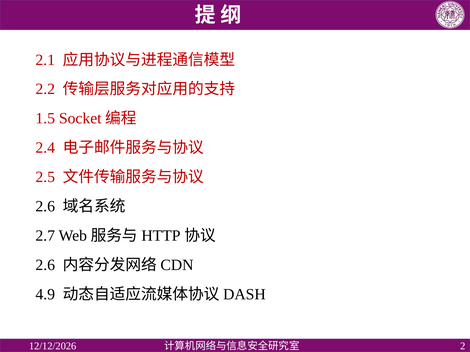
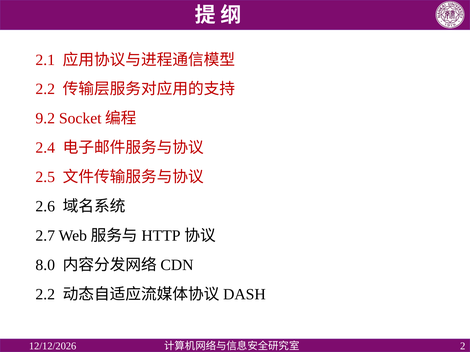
1.5: 1.5 -> 9.2
2.6 at (45, 265): 2.6 -> 8.0
4.9 at (45, 295): 4.9 -> 2.2
